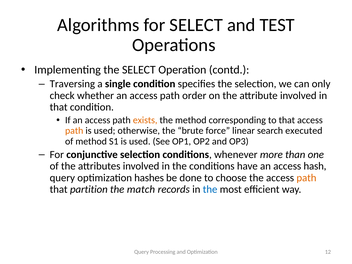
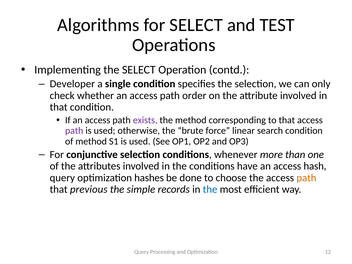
Traversing: Traversing -> Developer
exists colour: orange -> purple
path at (74, 131) colour: orange -> purple
search executed: executed -> condition
partition: partition -> previous
match: match -> simple
